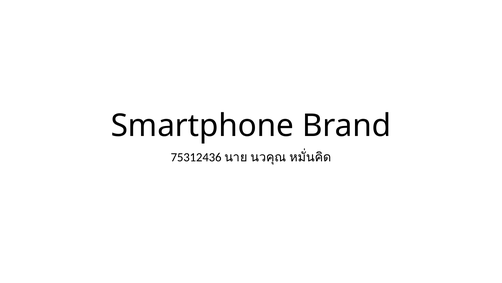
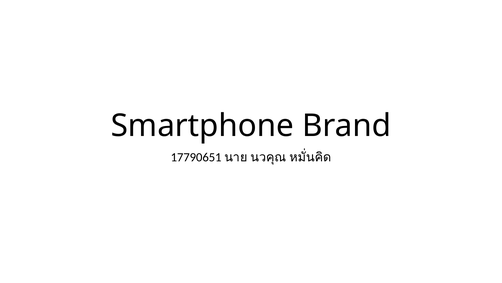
75312436: 75312436 -> 17790651
